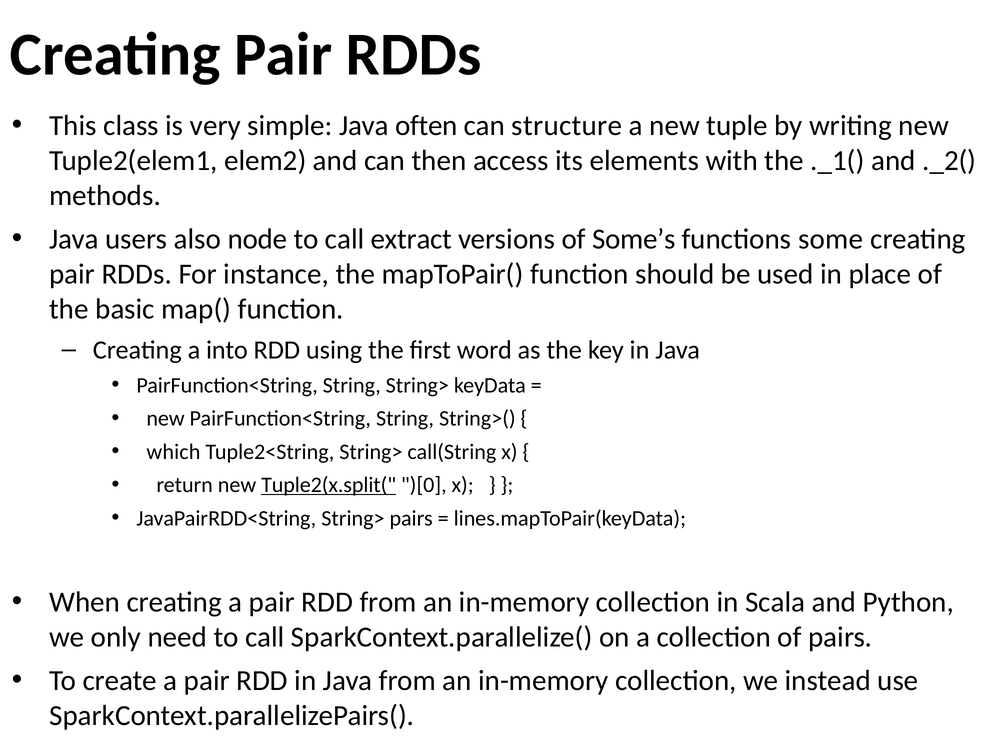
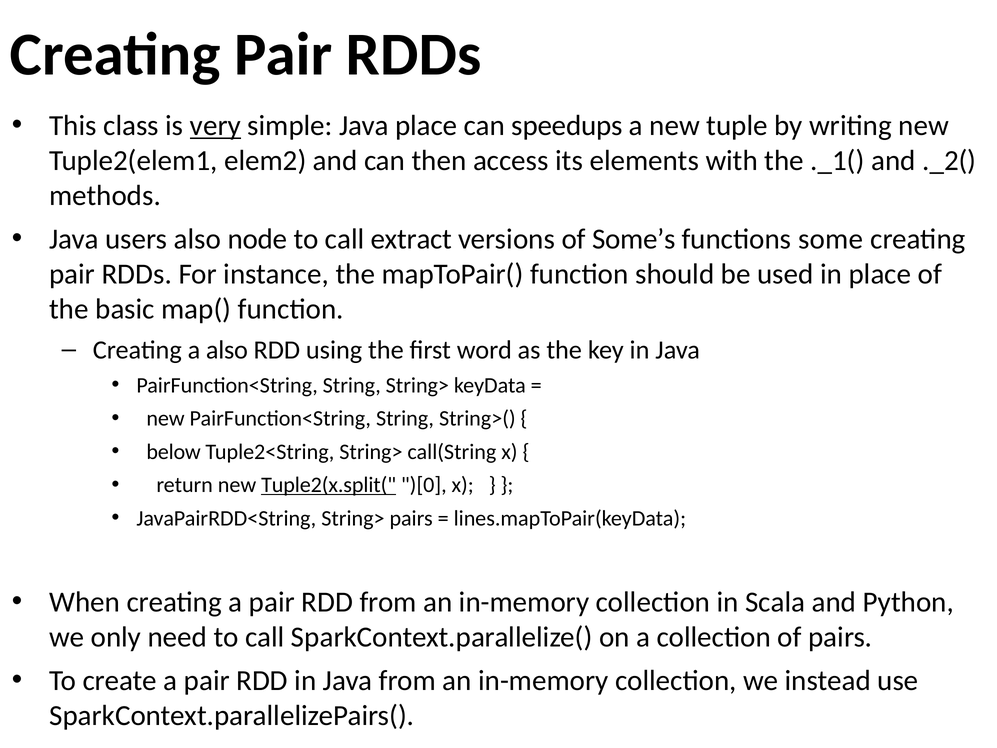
very underline: none -> present
Java often: often -> place
structure: structure -> speedups
a into: into -> also
which: which -> below
